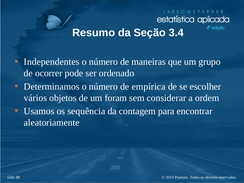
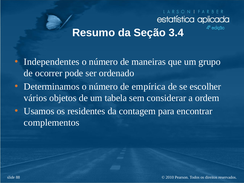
foram: foram -> tabela
sequência: sequência -> residentes
aleatoriamente: aleatoriamente -> complementos
